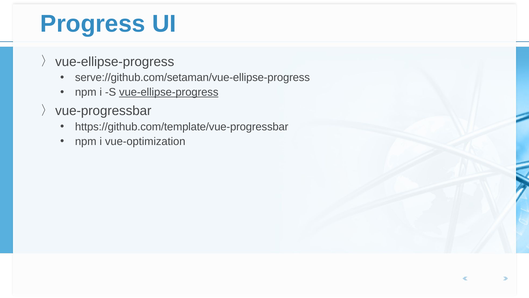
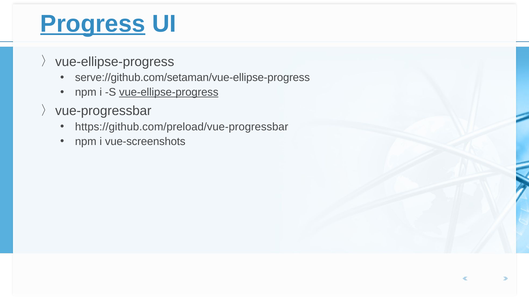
Progress underline: none -> present
https://github.com/template/vue-progressbar: https://github.com/template/vue-progressbar -> https://github.com/preload/vue-progressbar
vue-optimization: vue-optimization -> vue-screenshots
